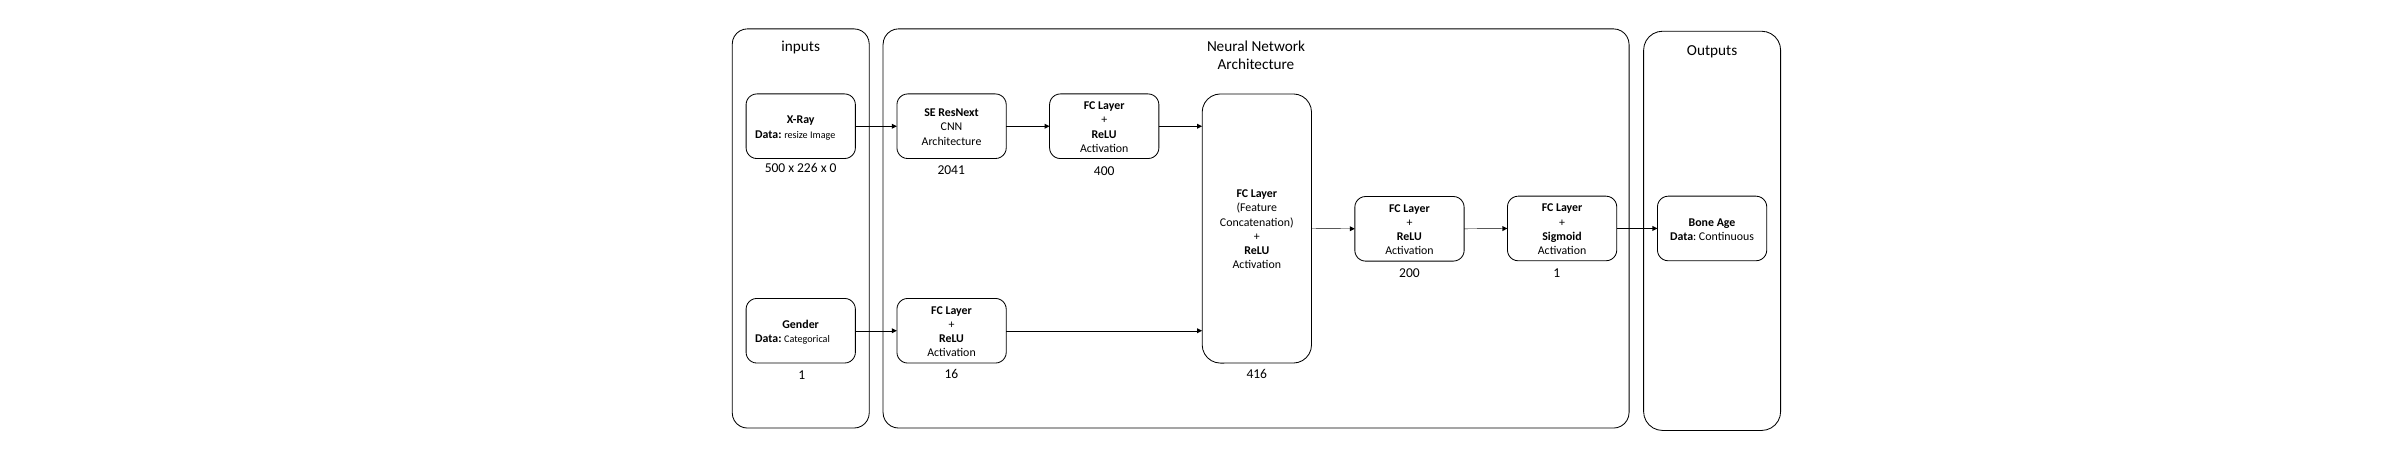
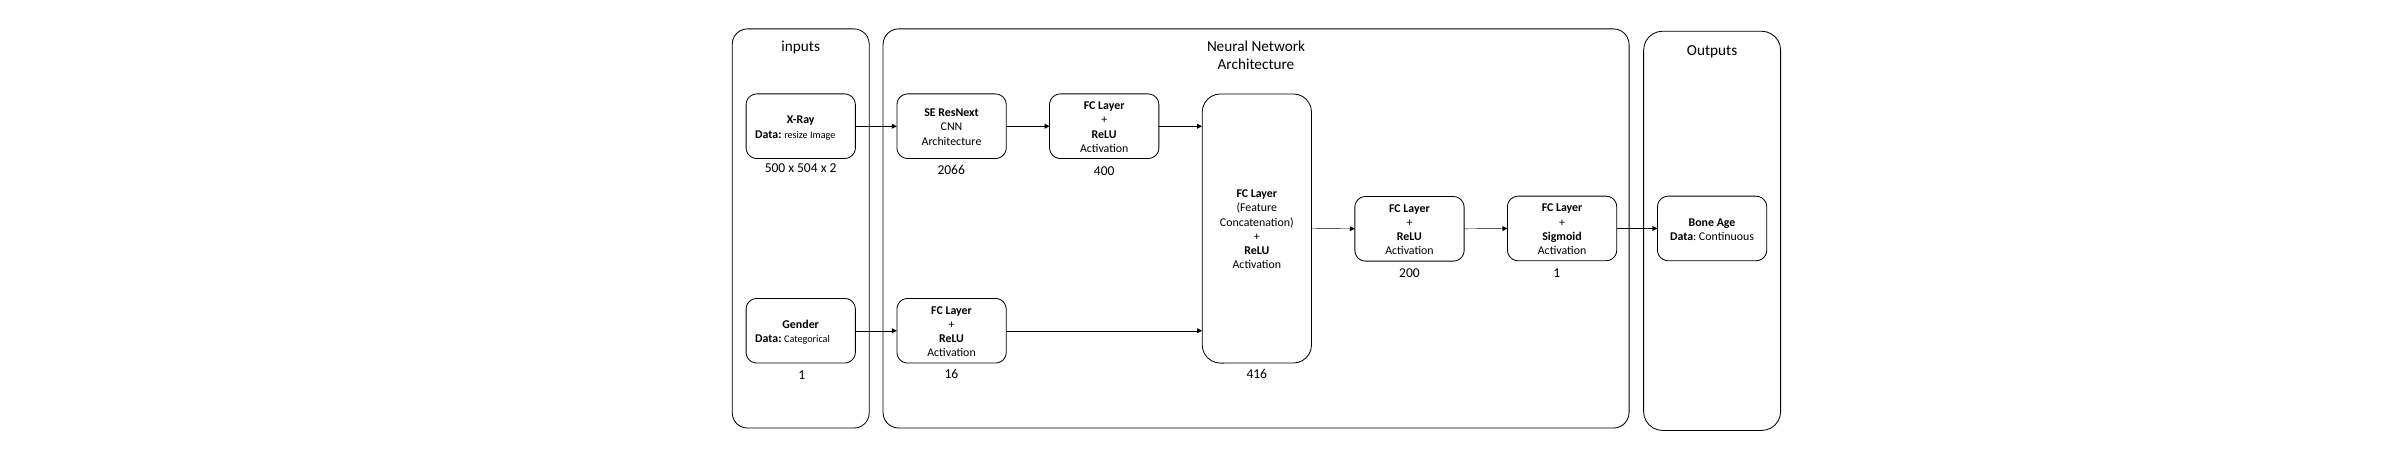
226: 226 -> 504
0: 0 -> 2
2041: 2041 -> 2066
